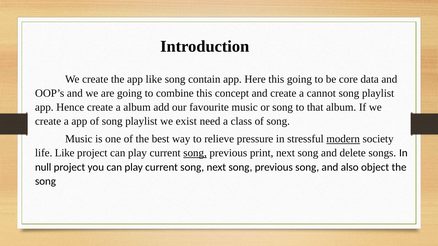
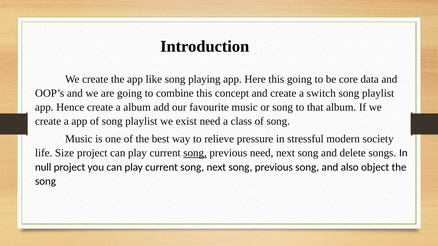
contain: contain -> playing
cannot: cannot -> switch
modern underline: present -> none
life Like: Like -> Size
previous print: print -> need
